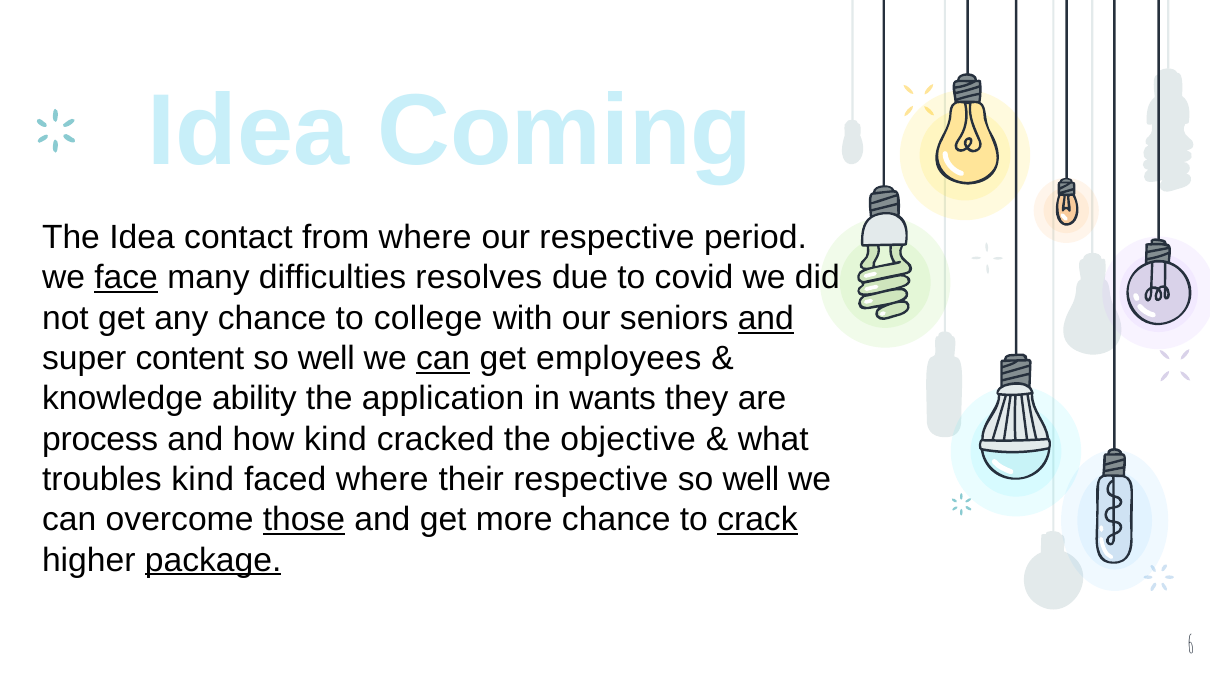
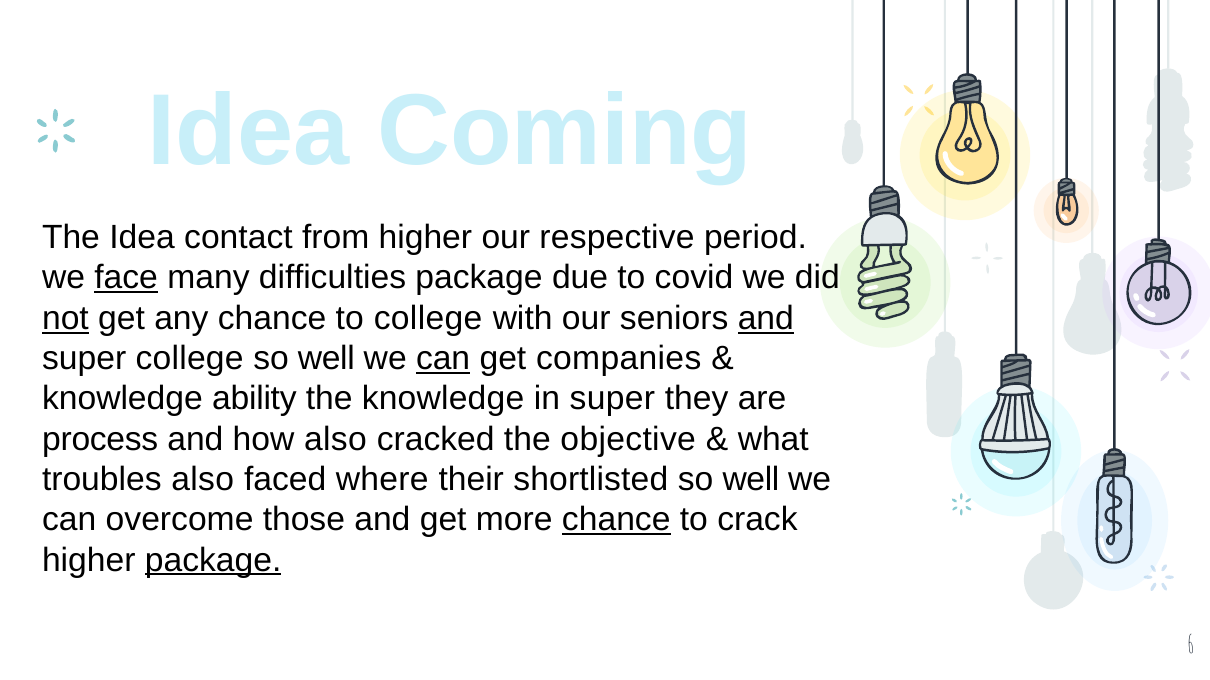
from where: where -> higher
difficulties resolves: resolves -> package
not underline: none -> present
super content: content -> college
employees: employees -> companies
the application: application -> knowledge
in wants: wants -> super
how kind: kind -> also
troubles kind: kind -> also
their respective: respective -> shortlisted
those underline: present -> none
chance at (616, 520) underline: none -> present
crack underline: present -> none
